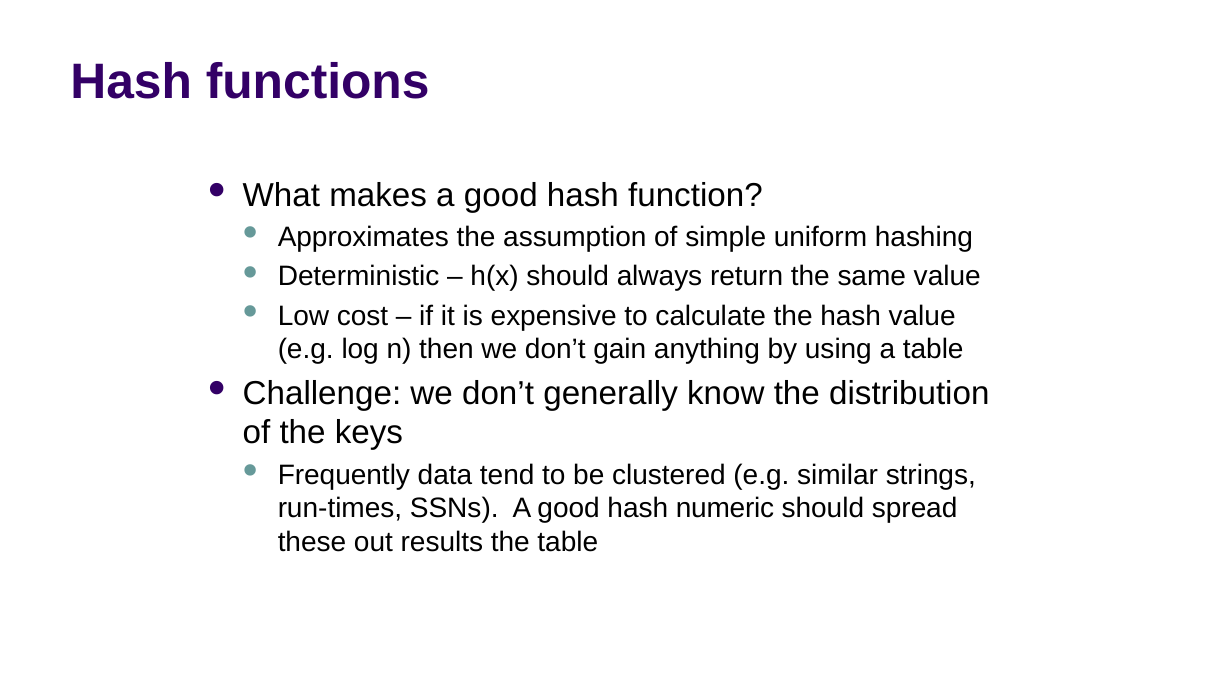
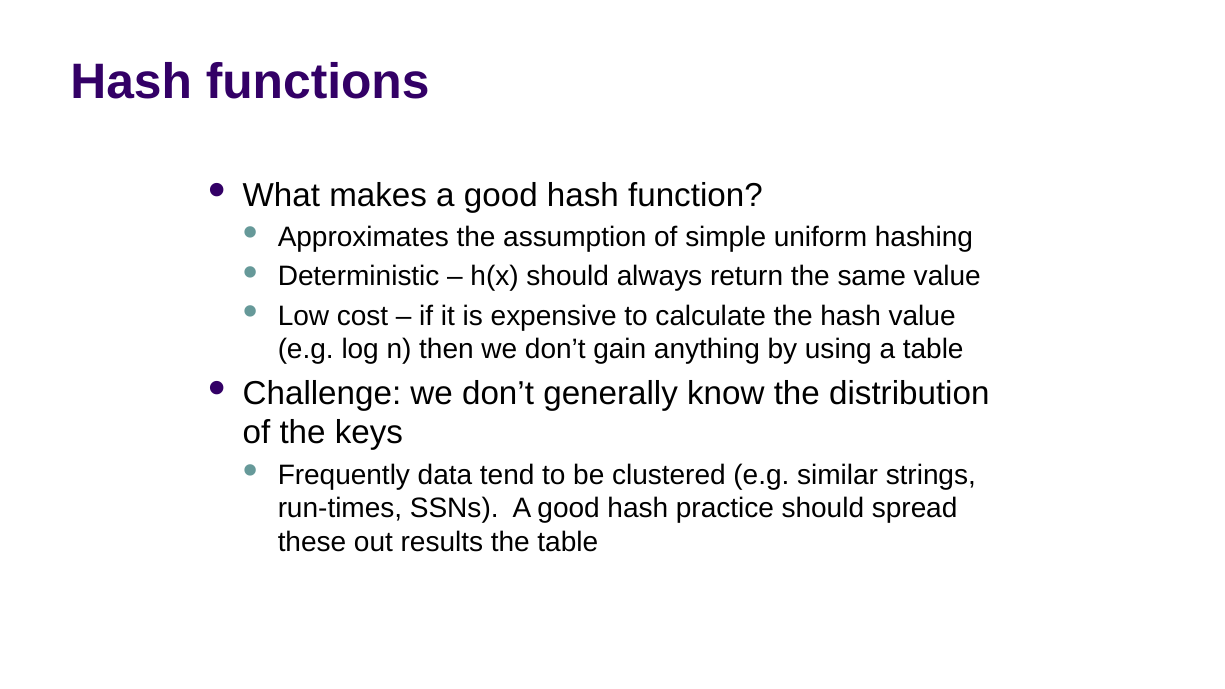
numeric: numeric -> practice
